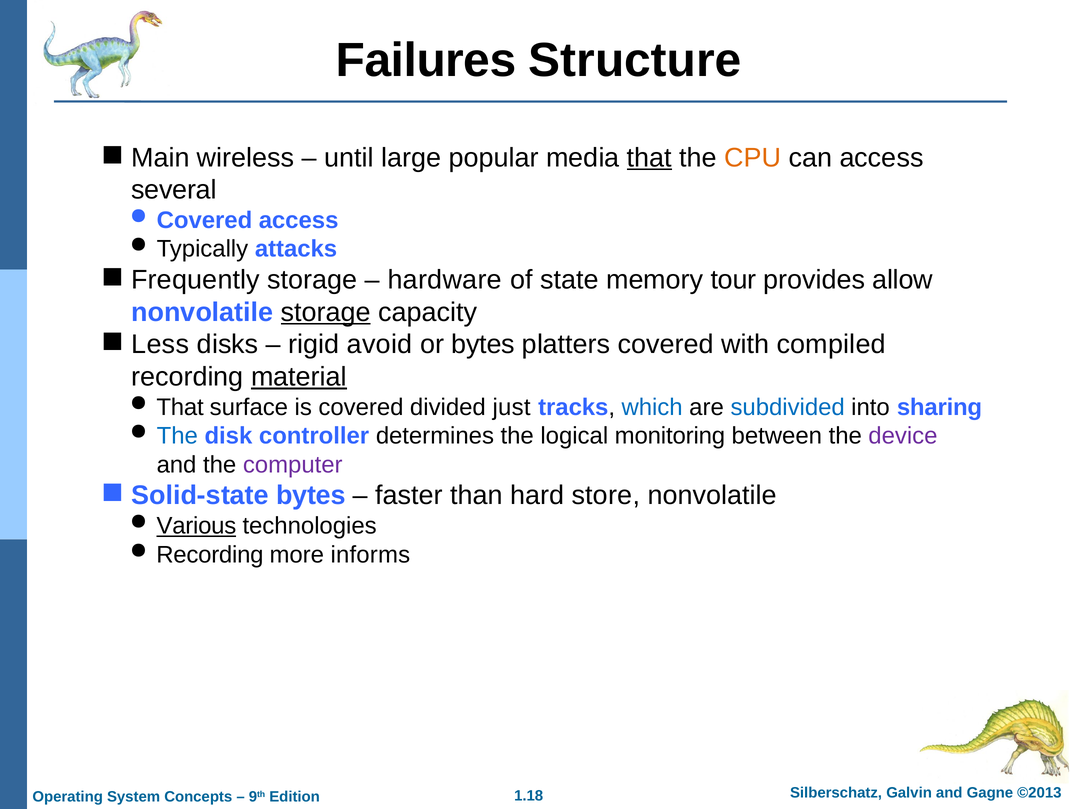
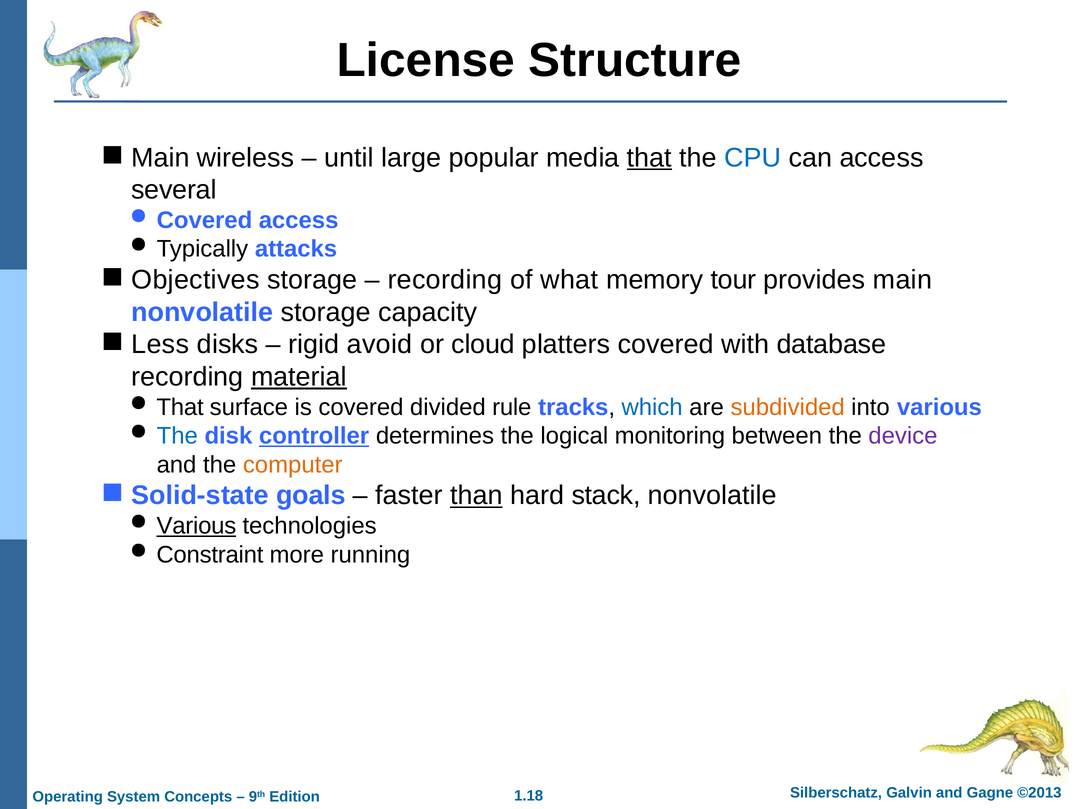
Failures: Failures -> License
CPU colour: orange -> blue
Frequently: Frequently -> Objectives
hardware at (445, 280): hardware -> recording
state: state -> what
provides allow: allow -> main
storage at (326, 312) underline: present -> none
or bytes: bytes -> cloud
compiled: compiled -> database
just: just -> rule
subdivided colour: blue -> orange
into sharing: sharing -> various
controller underline: none -> present
computer colour: purple -> orange
Solid-state bytes: bytes -> goals
than underline: none -> present
store: store -> stack
Recording at (210, 555): Recording -> Constraint
informs: informs -> running
